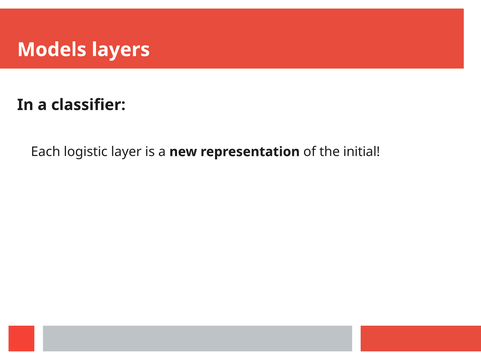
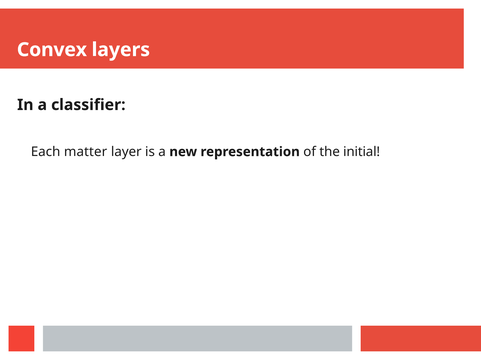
Models: Models -> Convex
logistic: logistic -> matter
